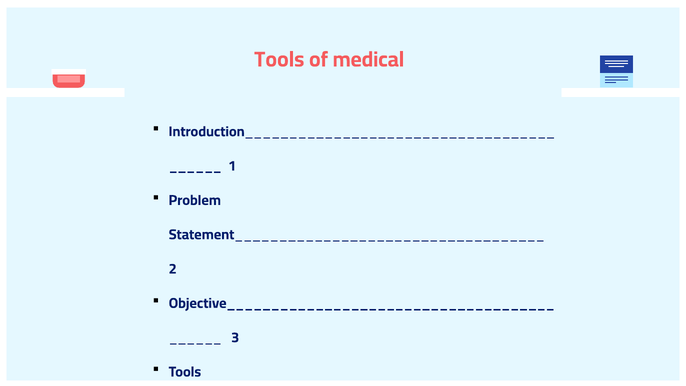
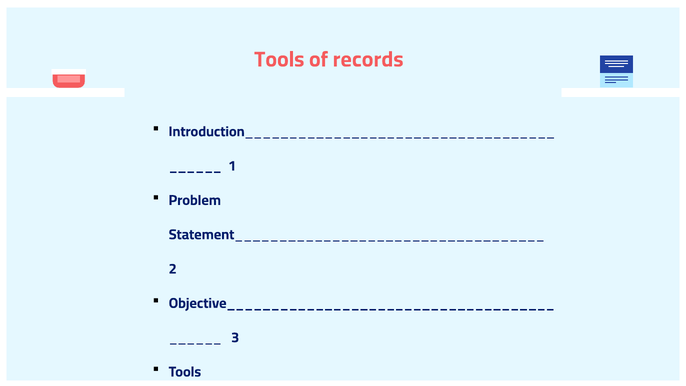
medical: medical -> records
